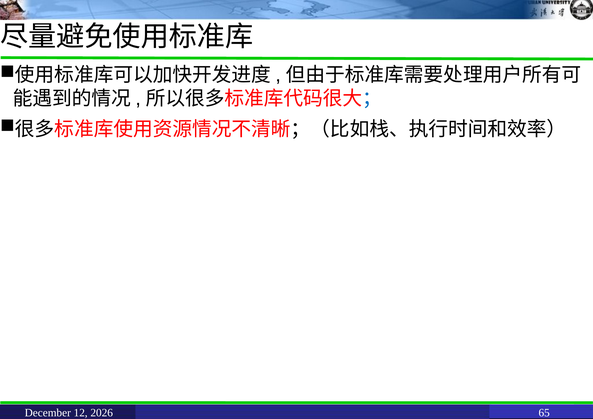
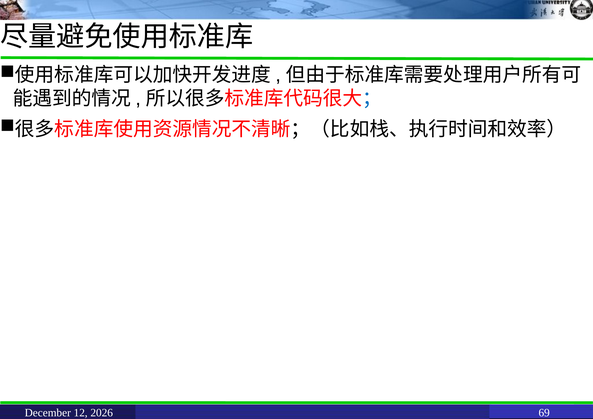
65: 65 -> 69
